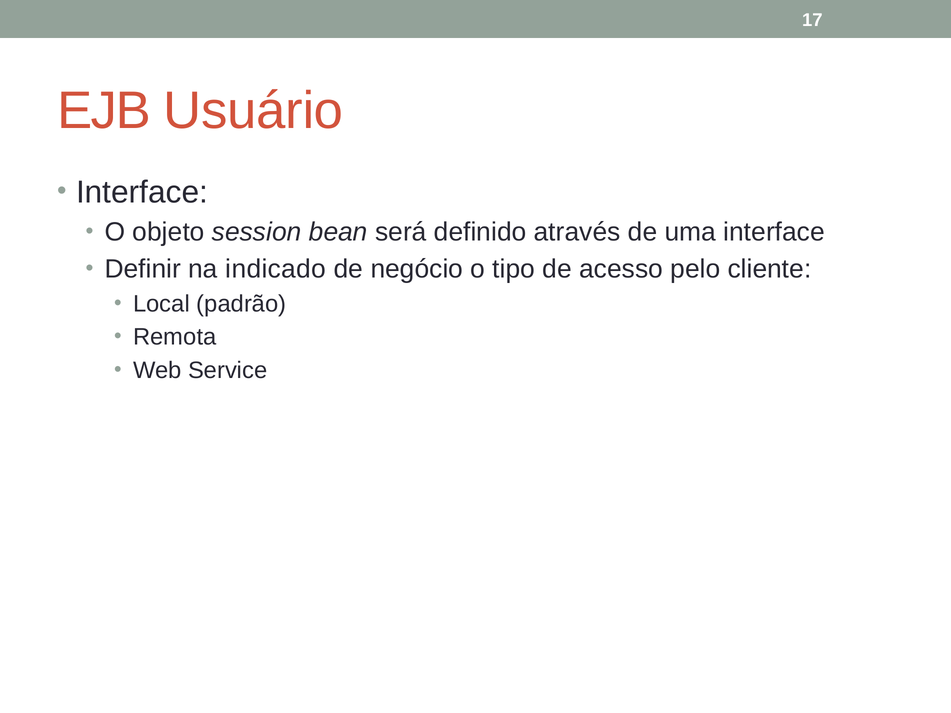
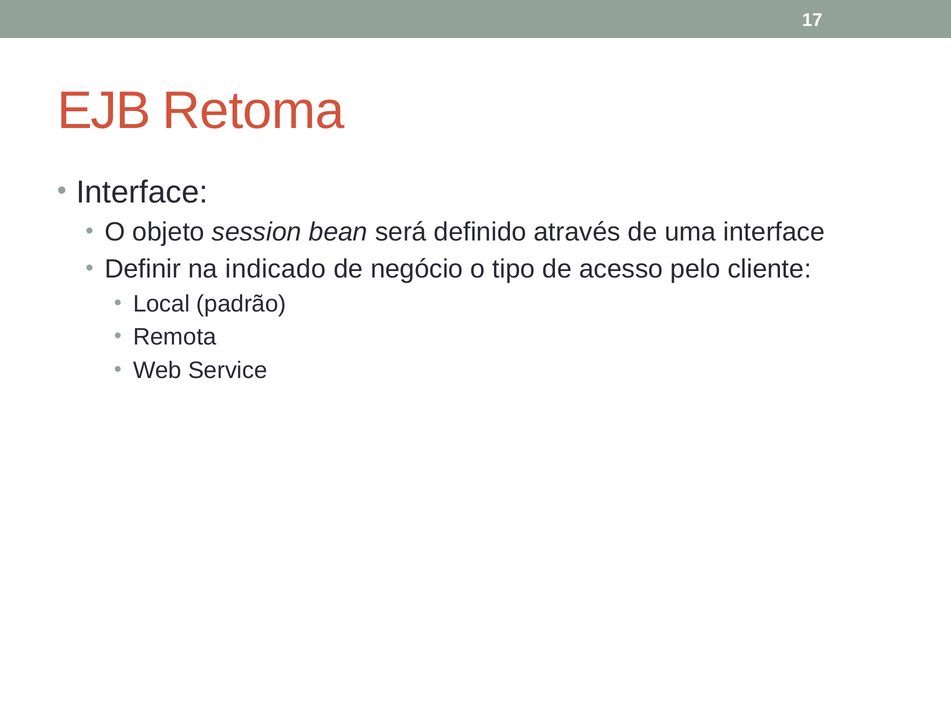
Usuário: Usuário -> Retoma
